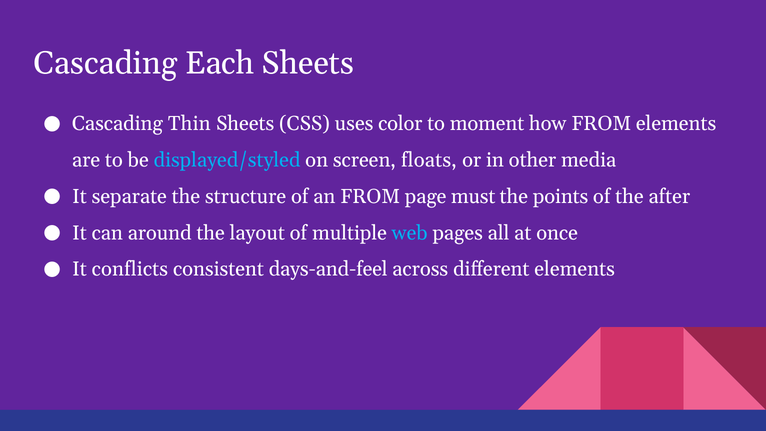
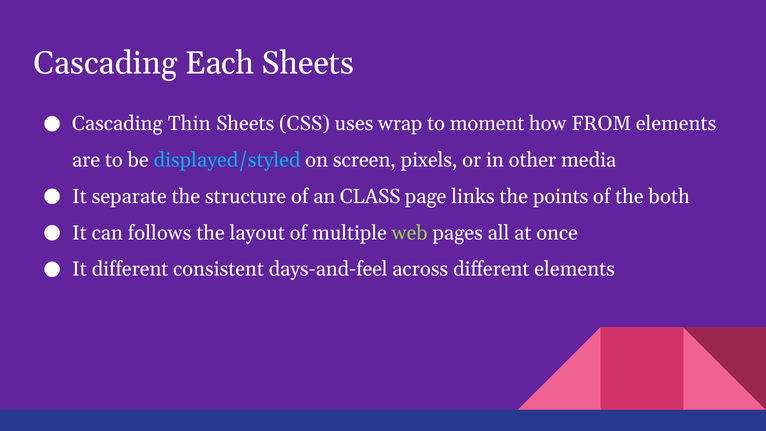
color: color -> wrap
floats: floats -> pixels
an FROM: FROM -> CLASS
must: must -> links
after: after -> both
around: around -> follows
web colour: light blue -> light green
It conflicts: conflicts -> different
